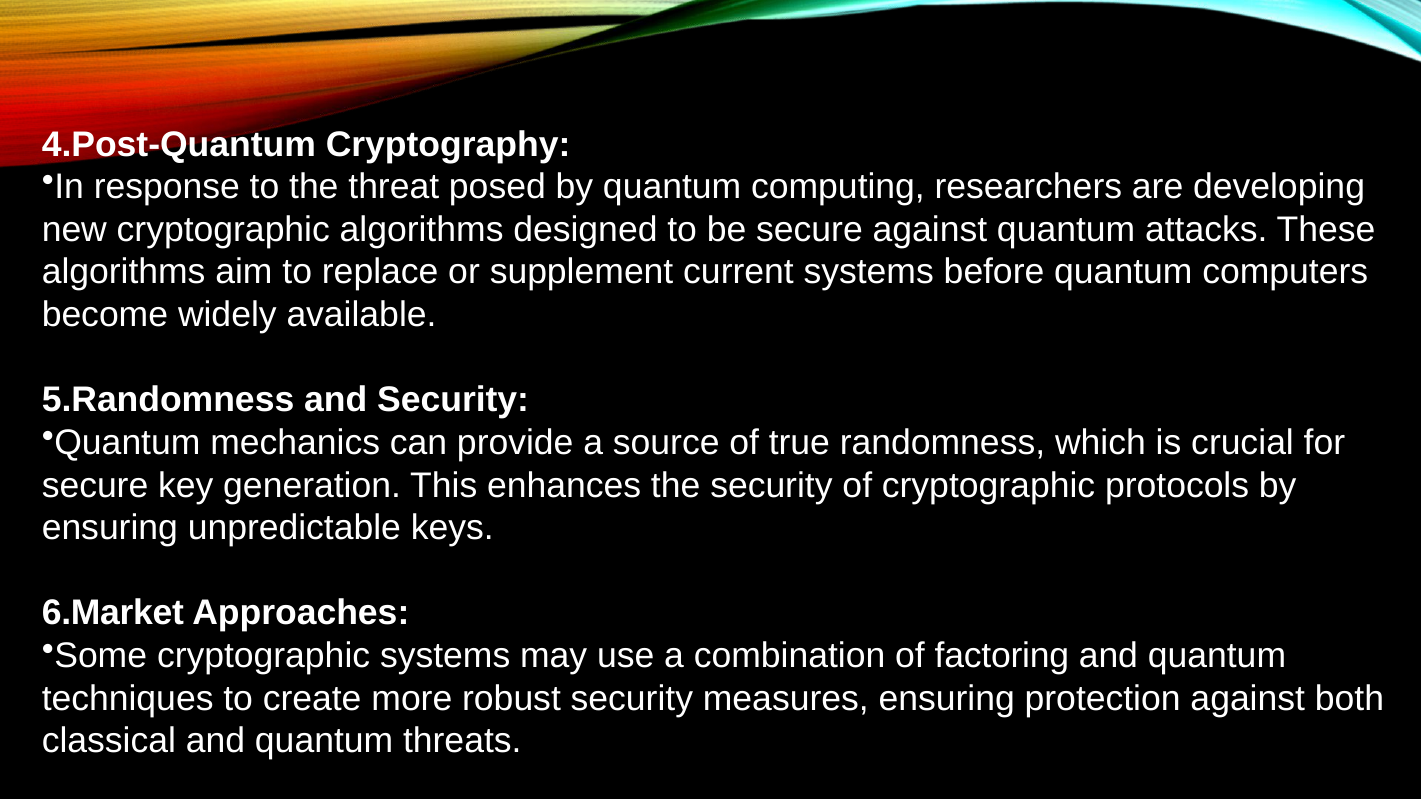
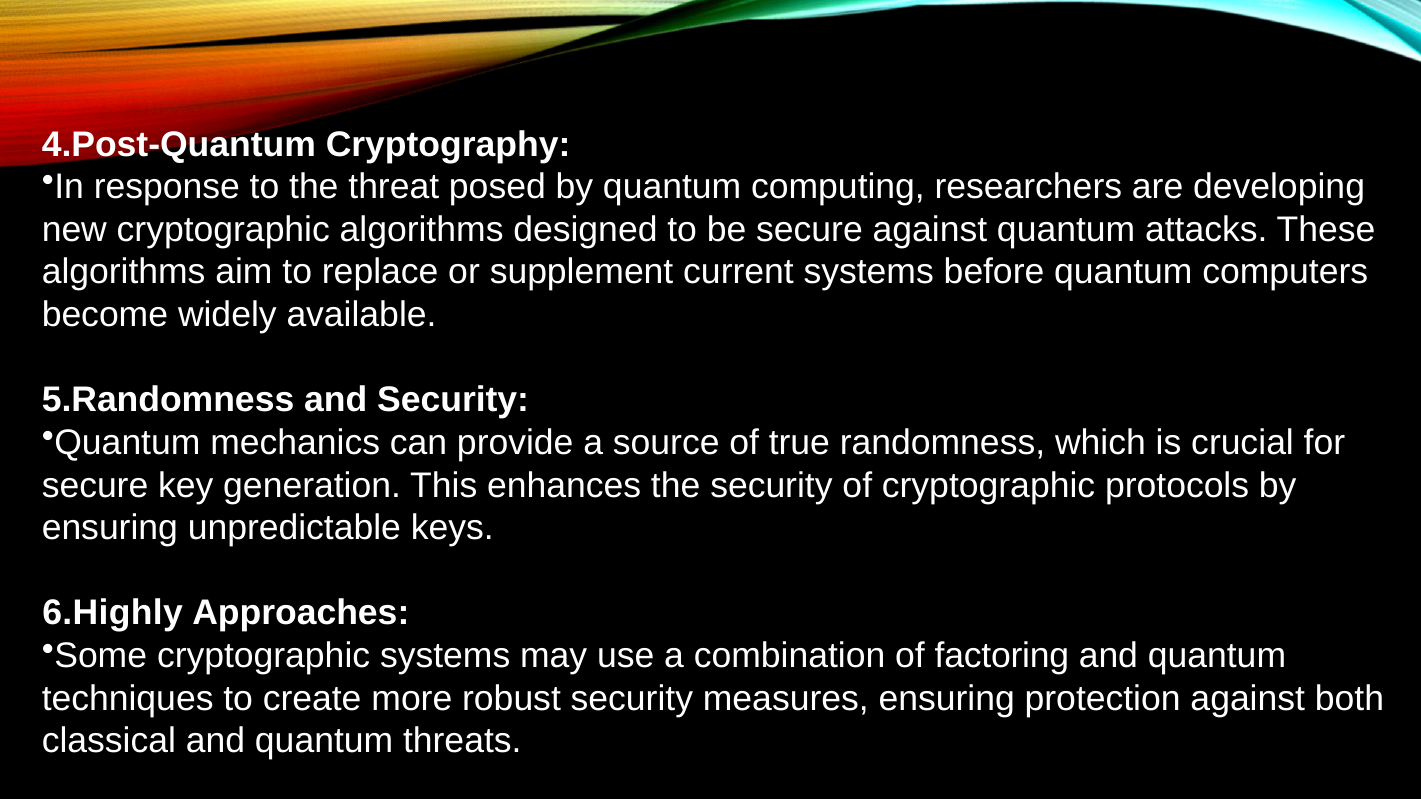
6.Market: 6.Market -> 6.Highly
